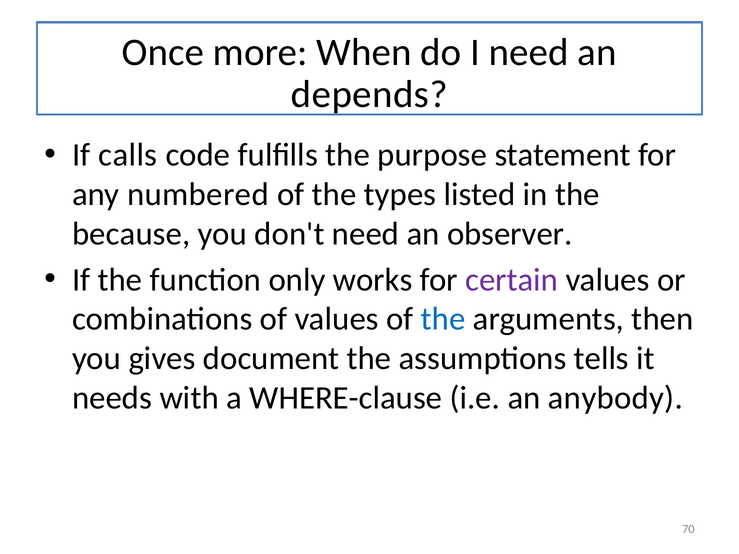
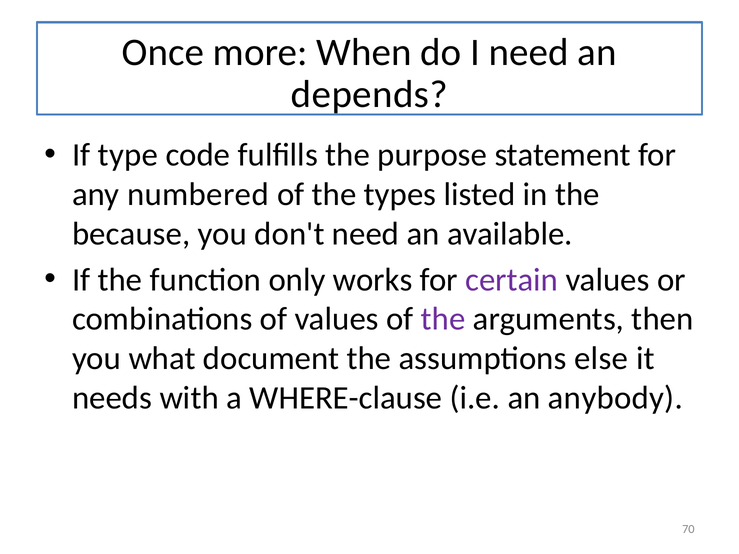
calls: calls -> type
observer: observer -> available
the at (443, 319) colour: blue -> purple
gives: gives -> what
tells: tells -> else
